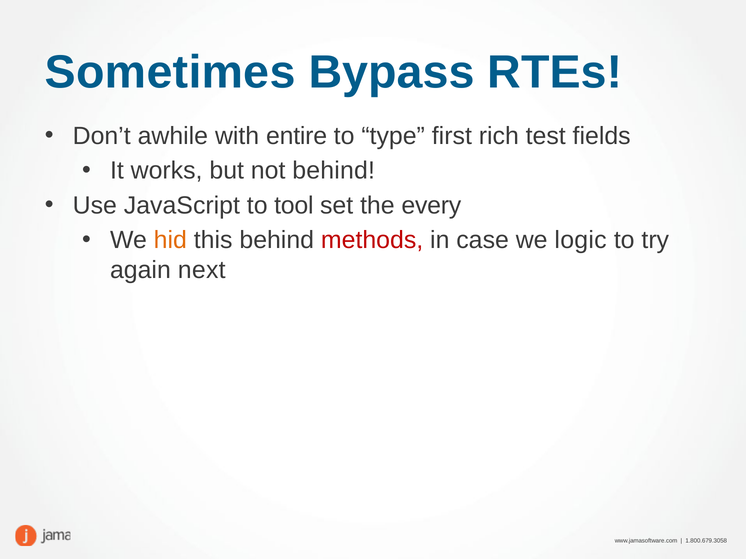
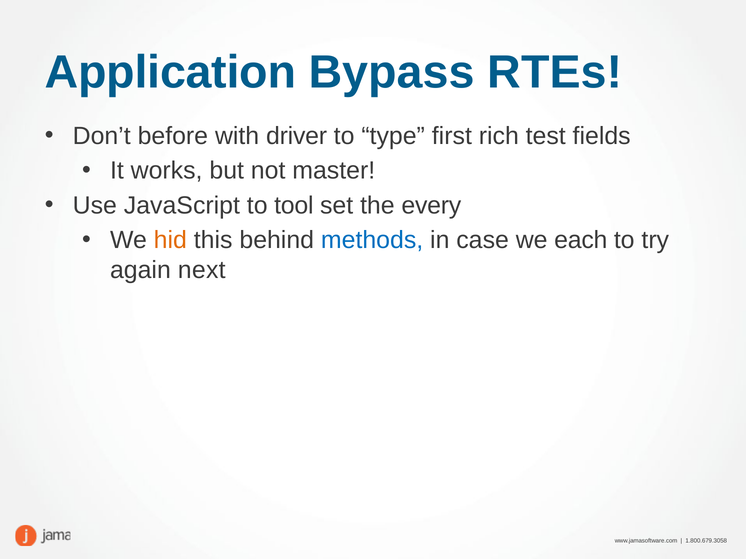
Sometimes: Sometimes -> Application
awhile: awhile -> before
entire: entire -> driver
not behind: behind -> master
methods colour: red -> blue
logic: logic -> each
